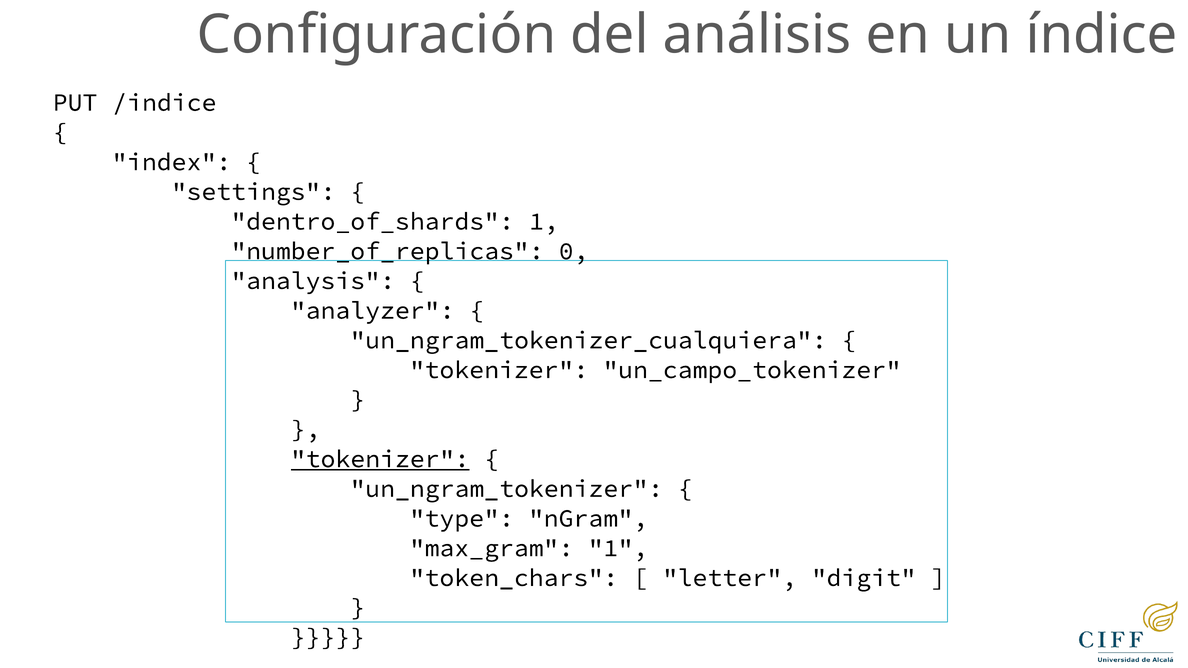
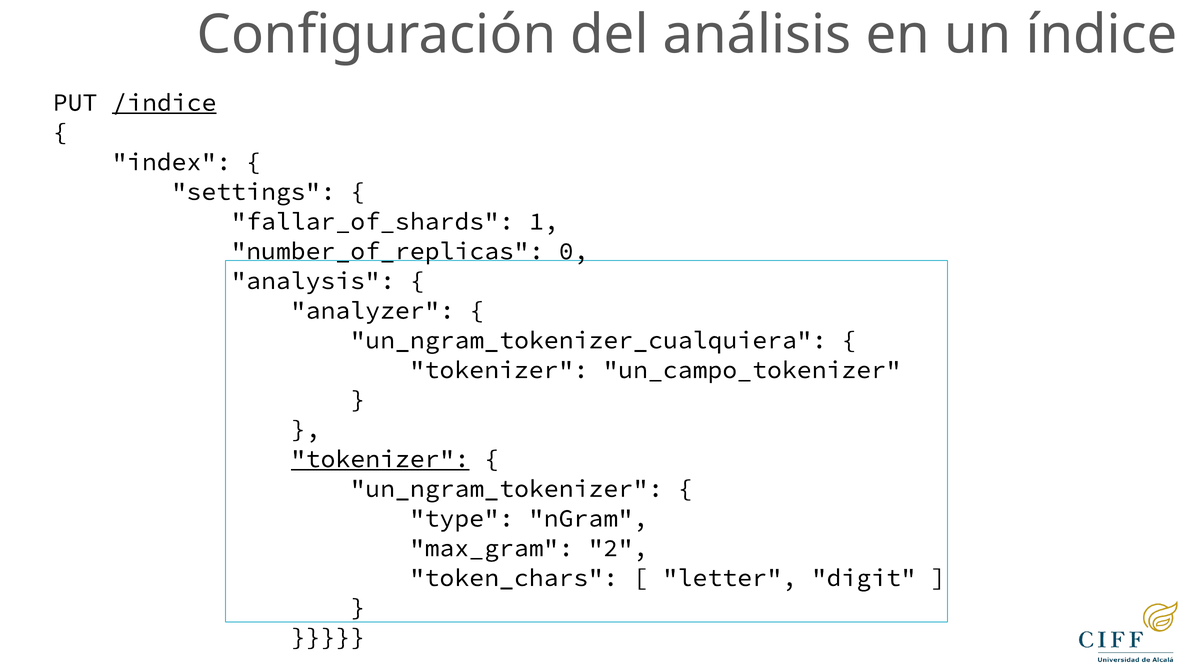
/indice underline: none -> present
dentro_of_shards: dentro_of_shards -> fallar_of_shards
max_gram 1: 1 -> 2
